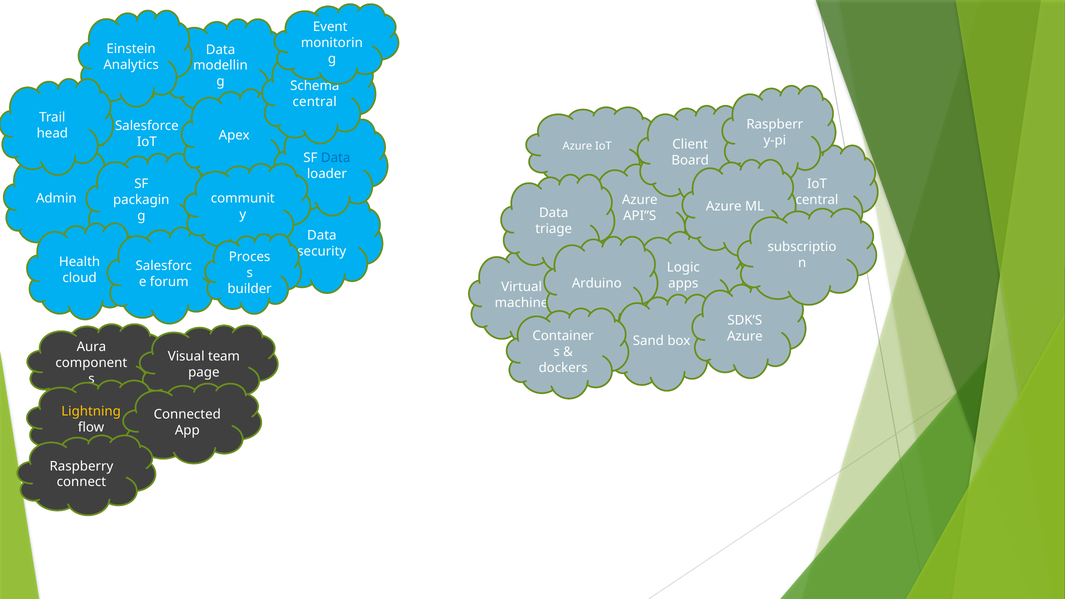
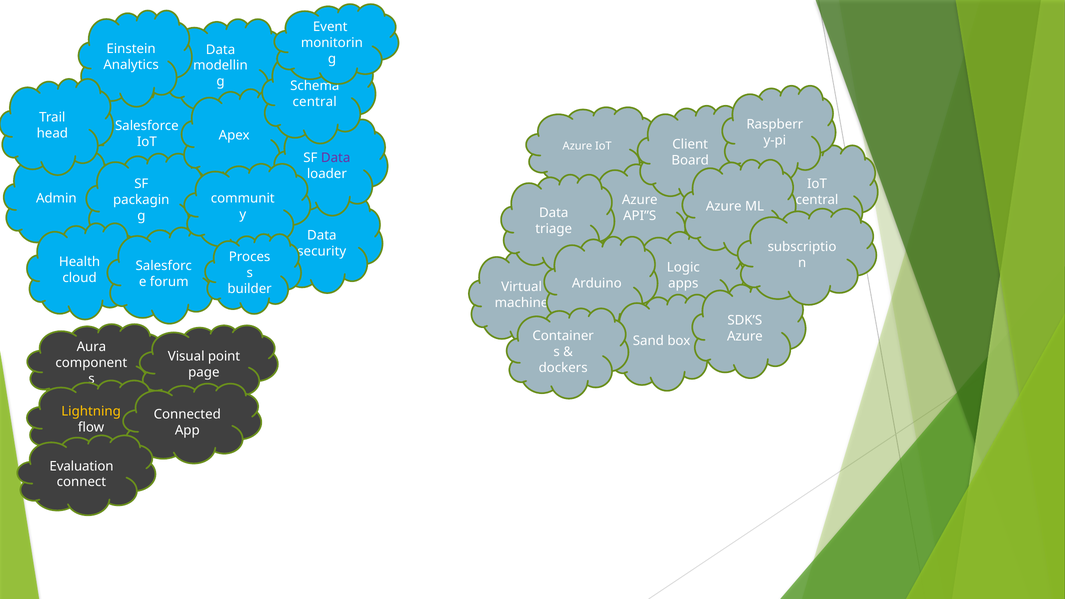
Data at (336, 158) colour: blue -> purple
team: team -> point
Raspberry: Raspberry -> Evaluation
